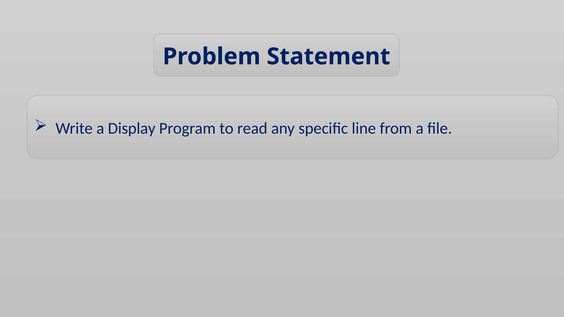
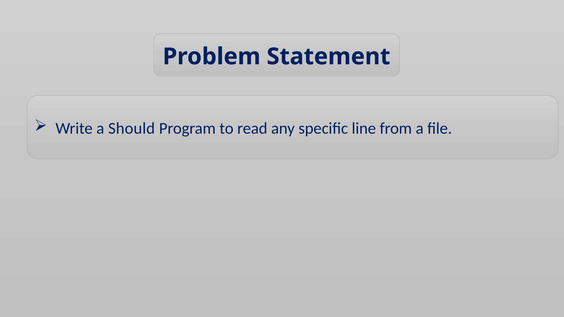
Display: Display -> Should
